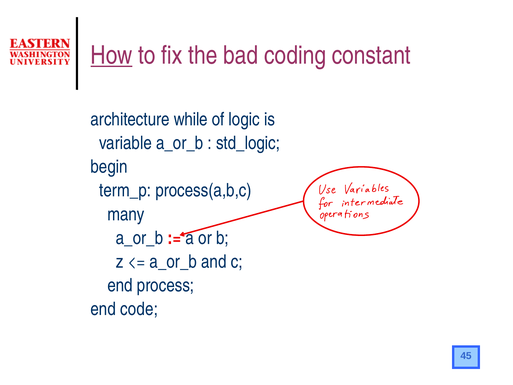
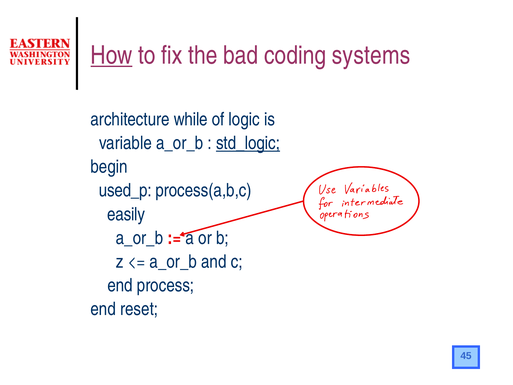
constant: constant -> systems
std_logic underline: none -> present
term_p: term_p -> used_p
many: many -> easily
code: code -> reset
